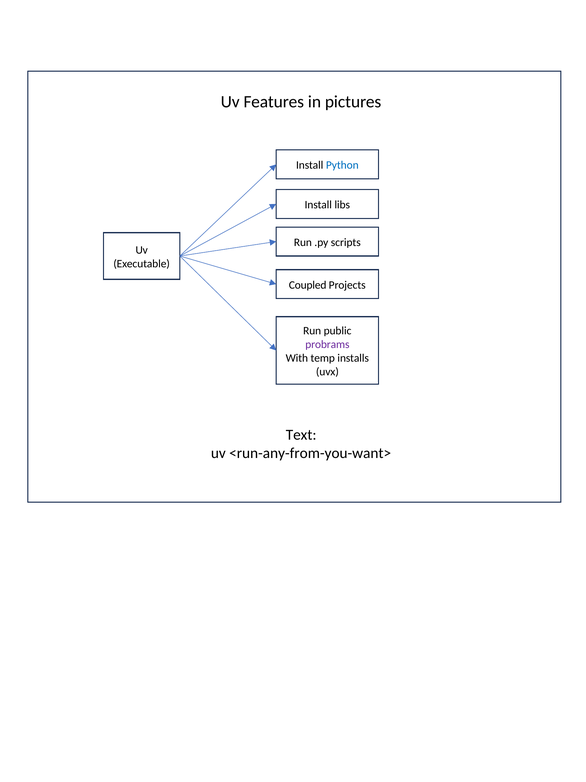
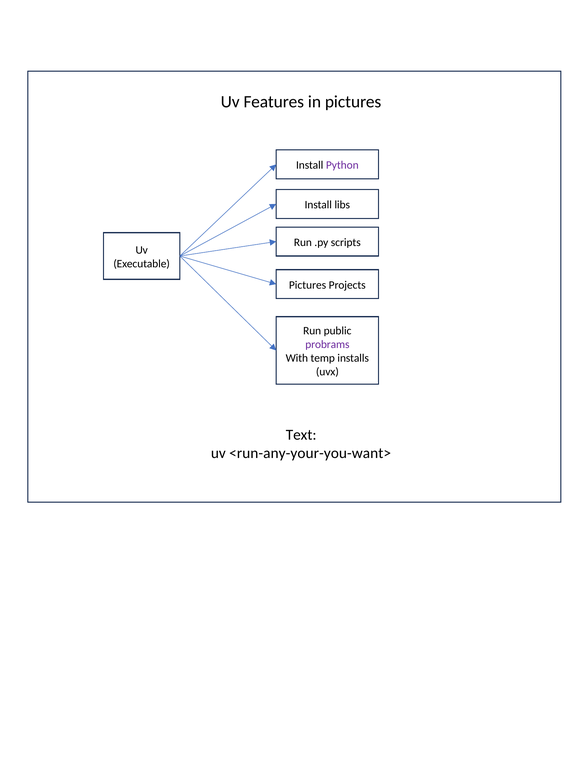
Python colour: blue -> purple
Coupled at (308, 285): Coupled -> Pictures
<run-any-from-you-want>: <run-any-from-you-want> -> <run-any-your-you-want>
